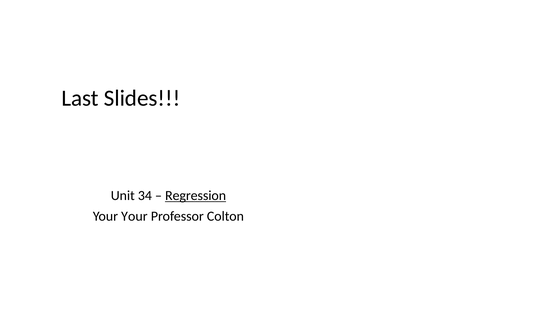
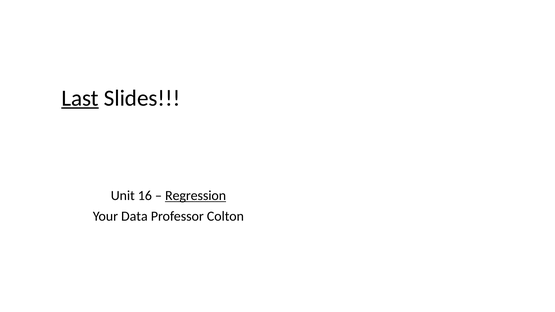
Last underline: none -> present
34: 34 -> 16
Your Your: Your -> Data
